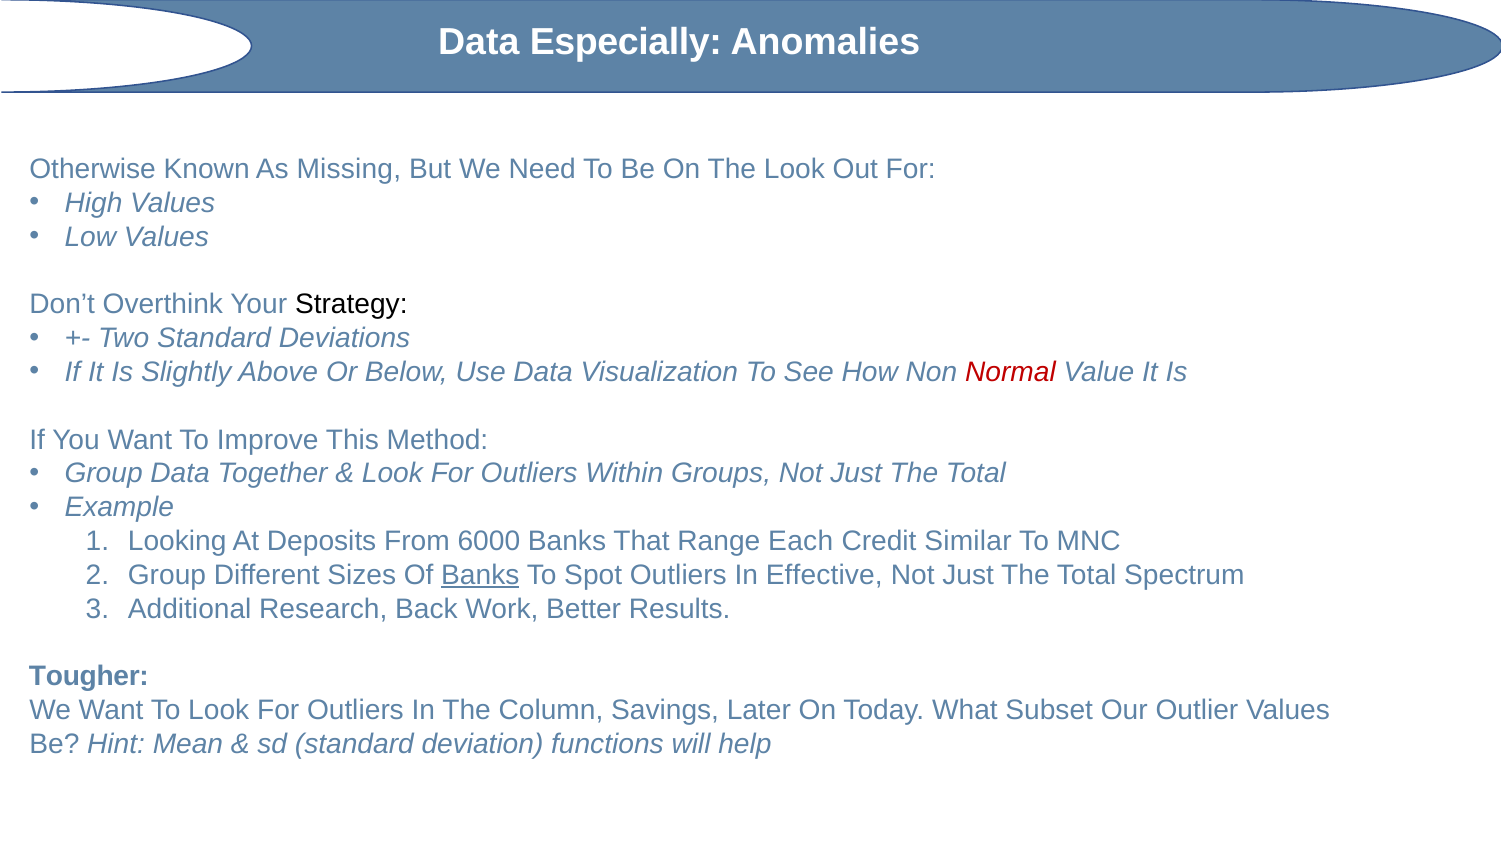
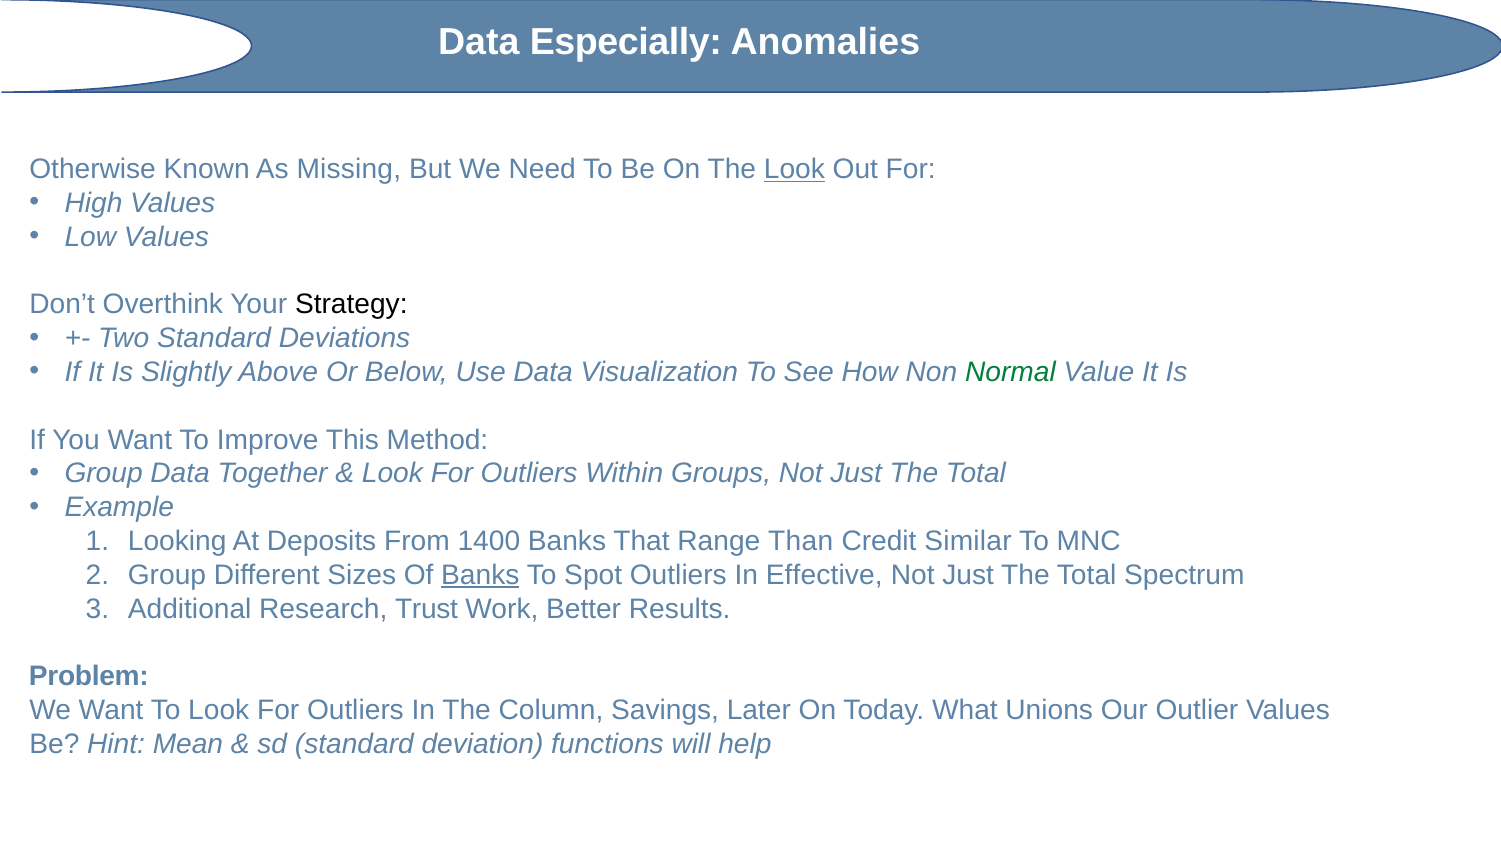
Look at (794, 169) underline: none -> present
Normal colour: red -> green
6000: 6000 -> 1400
Each: Each -> Than
Back: Back -> Trust
Tougher: Tougher -> Problem
Subset: Subset -> Unions
